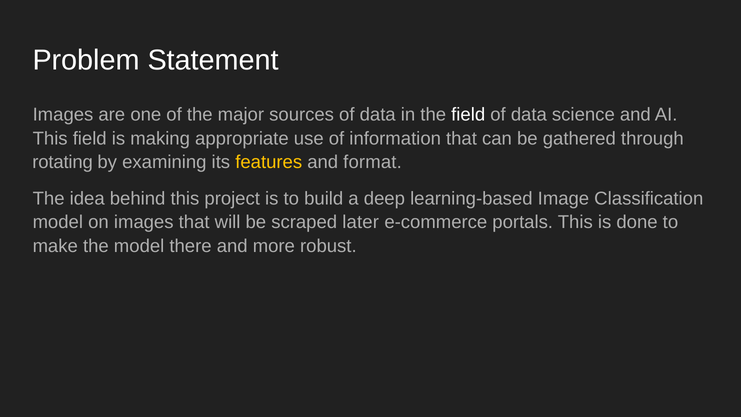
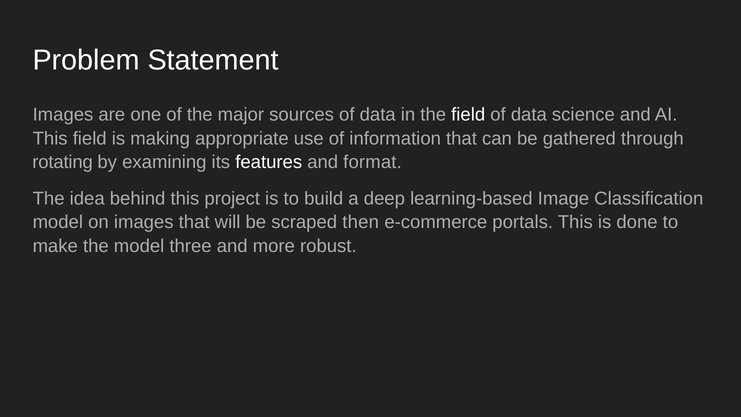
features colour: yellow -> white
later: later -> then
there: there -> three
